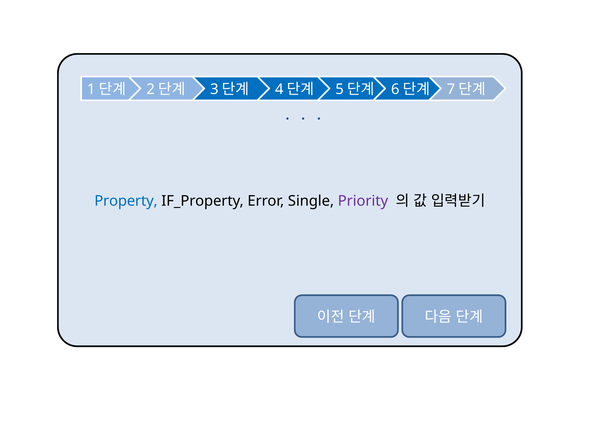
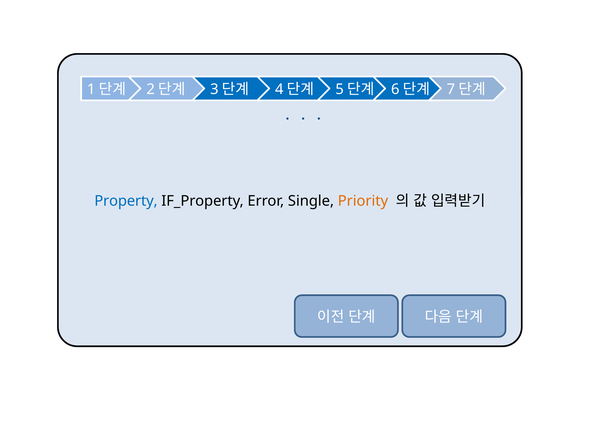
Priority colour: purple -> orange
